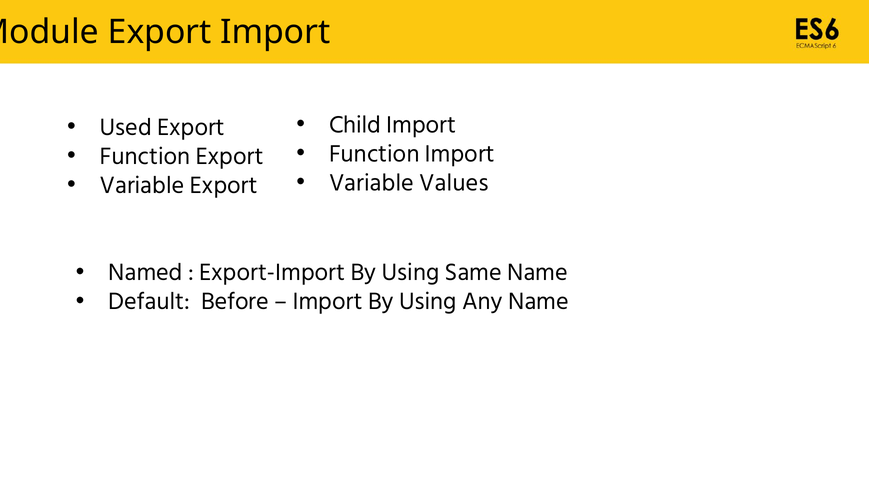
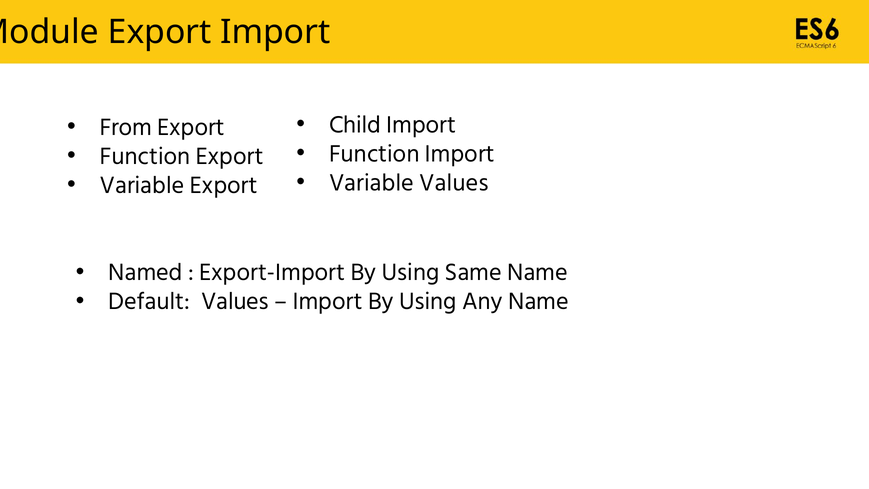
Used: Used -> From
Default Before: Before -> Values
